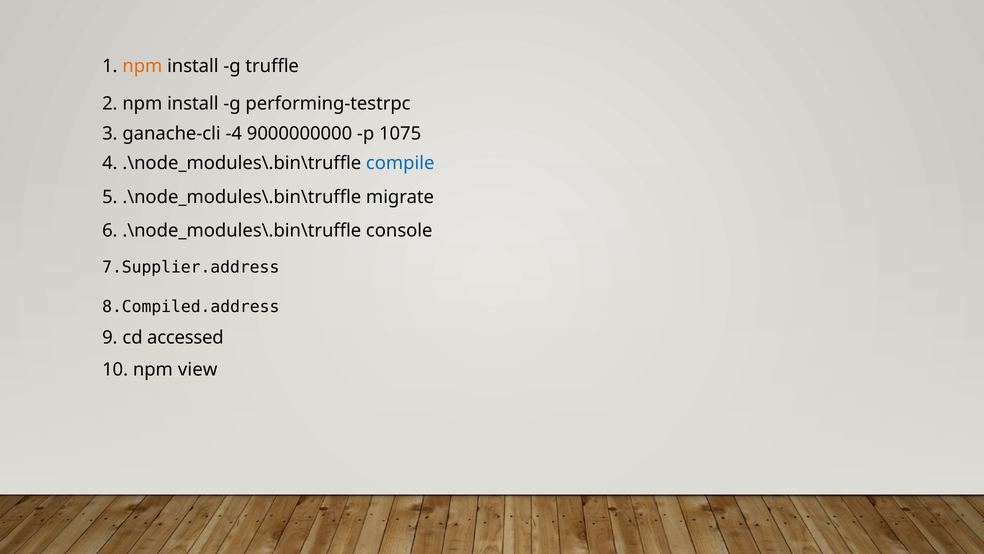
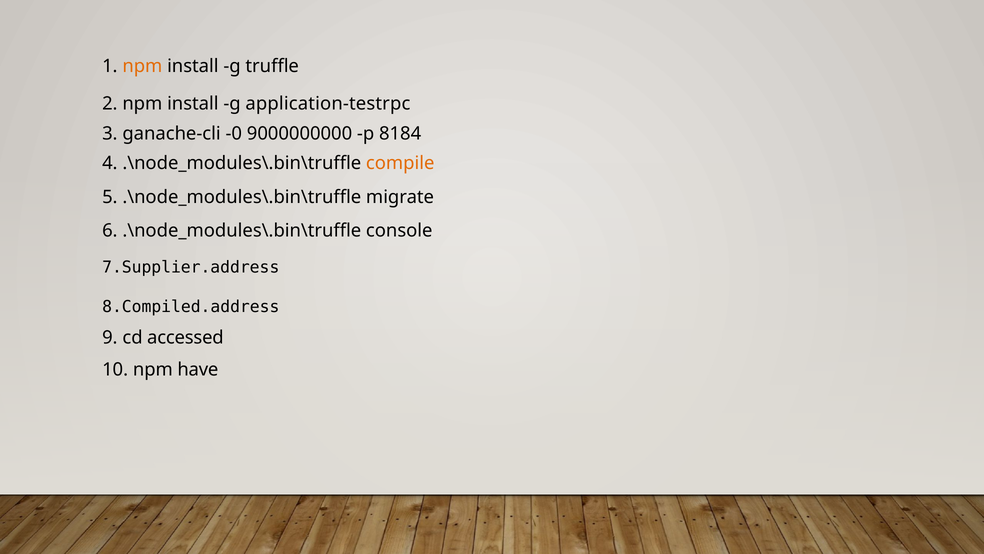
performing-testrpc: performing-testrpc -> application-testrpc
-4: -4 -> -0
1075: 1075 -> 8184
compile colour: blue -> orange
view: view -> have
